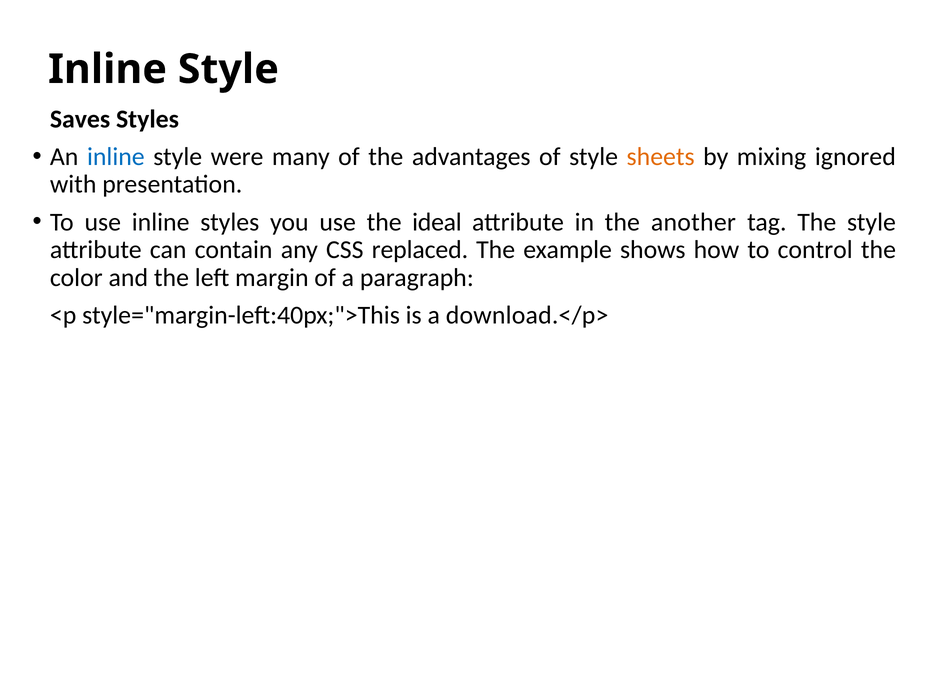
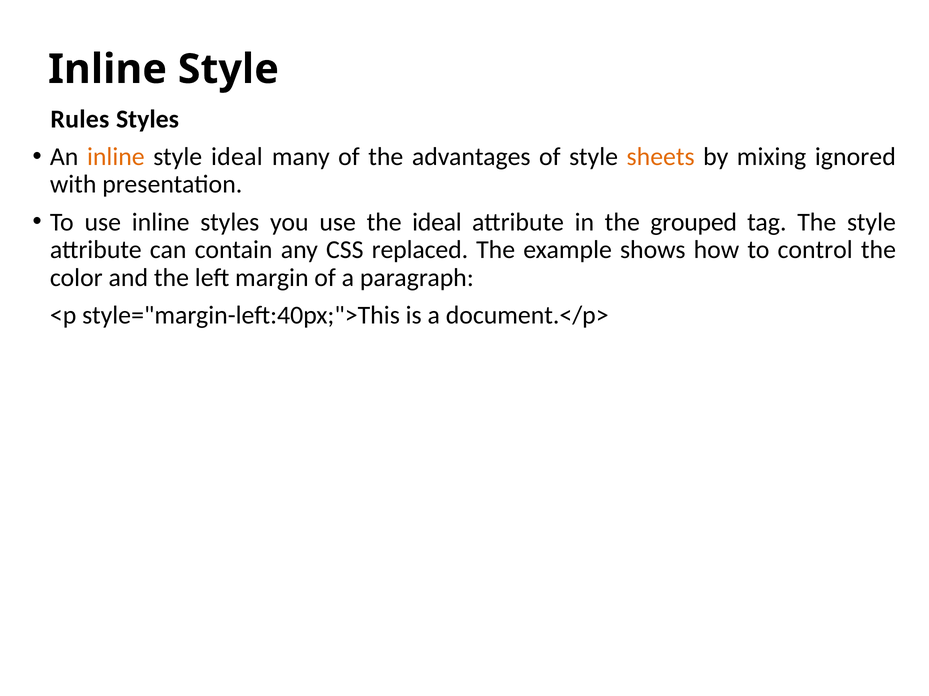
Saves: Saves -> Rules
inline at (116, 157) colour: blue -> orange
style were: were -> ideal
another: another -> grouped
download.</p>: download.</p> -> document.</p>
